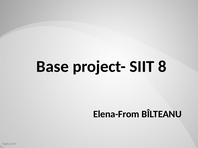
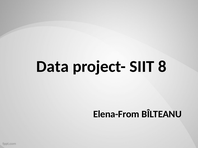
Base: Base -> Data
